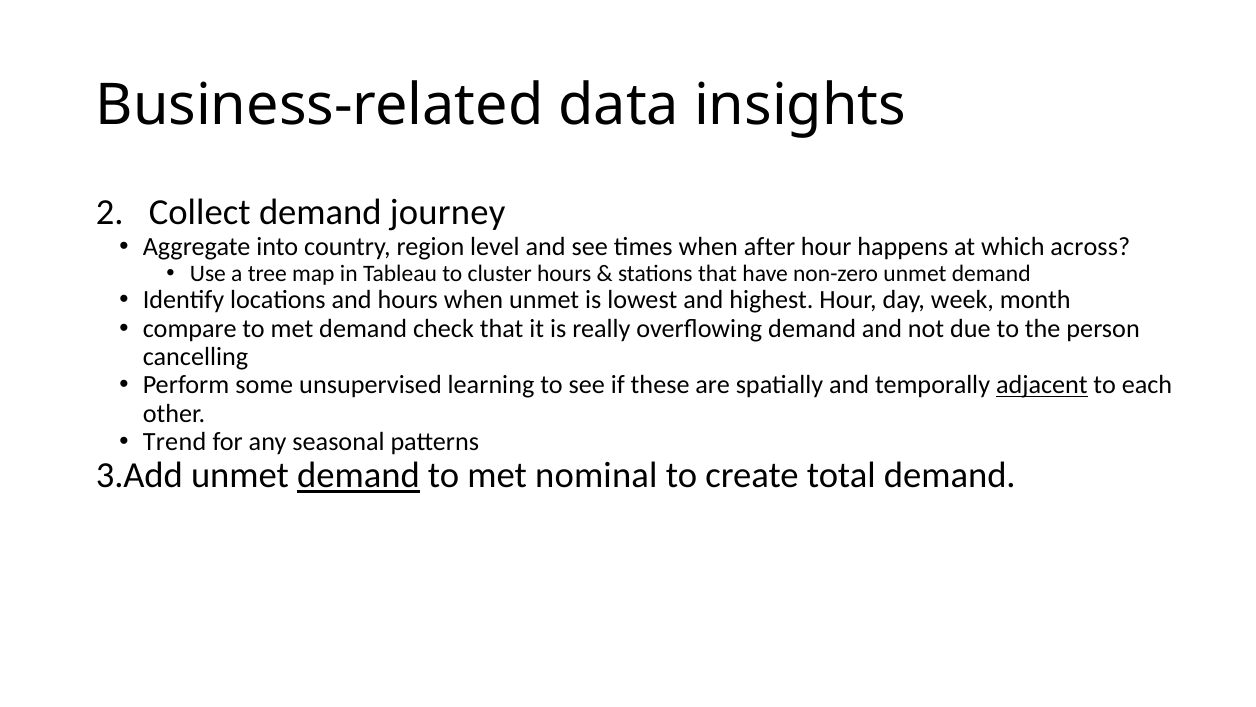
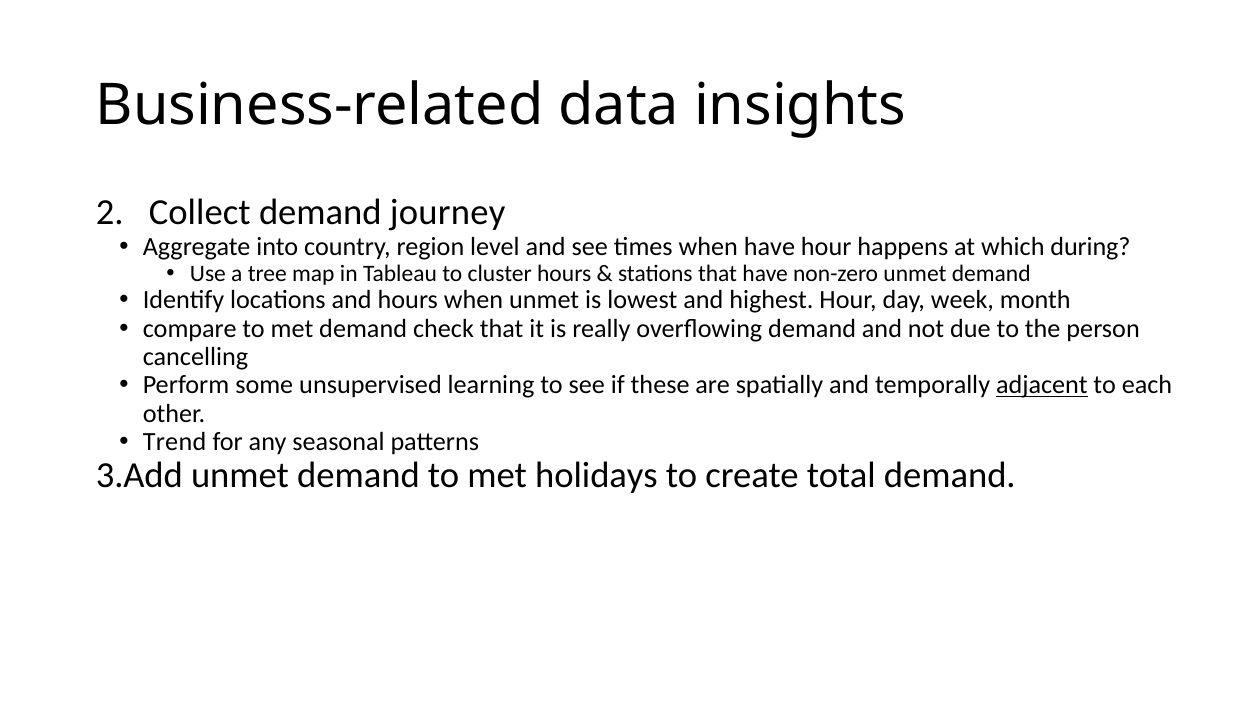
when after: after -> have
across: across -> during
demand at (358, 475) underline: present -> none
nominal: nominal -> holidays
